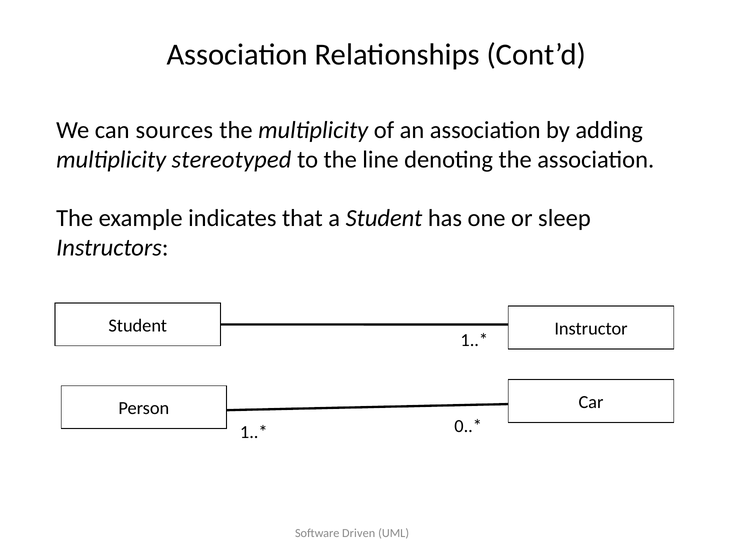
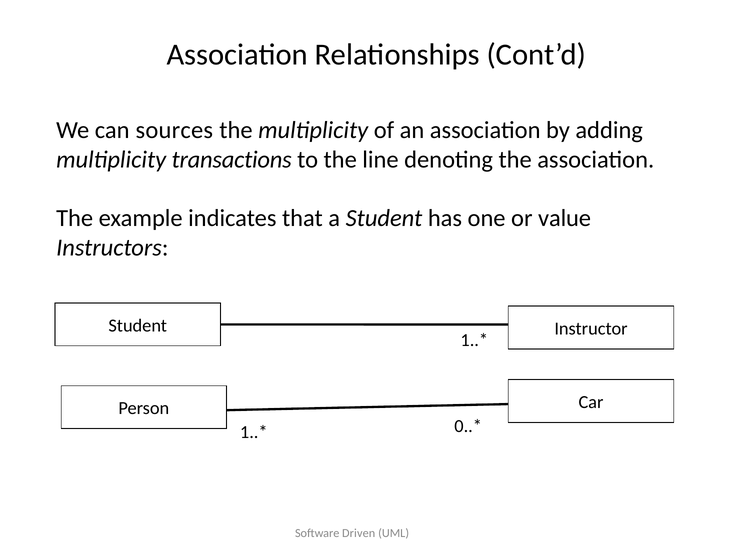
stereotyped: stereotyped -> transactions
sleep: sleep -> value
